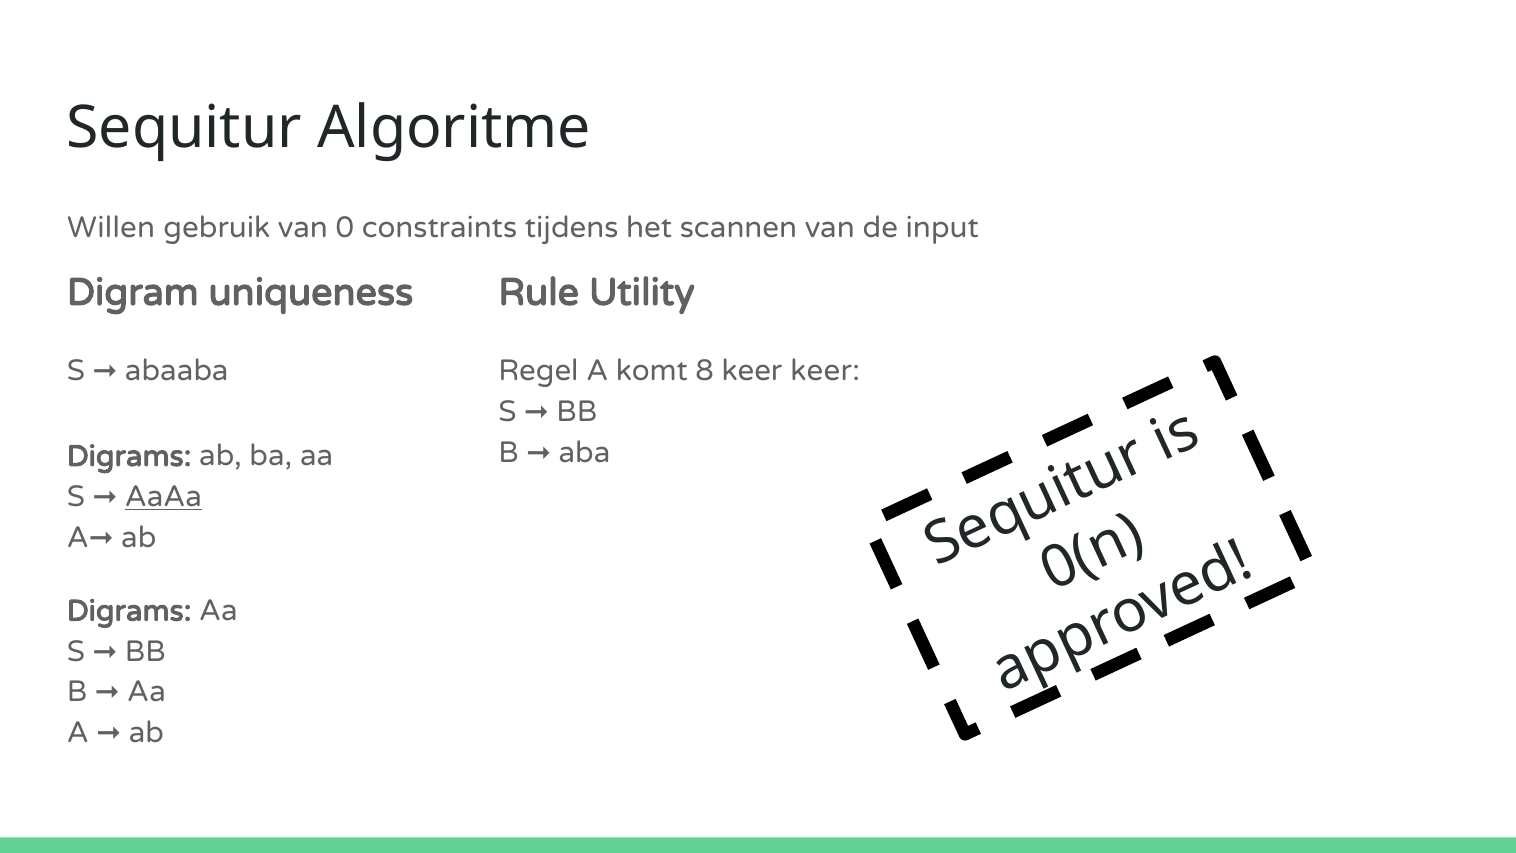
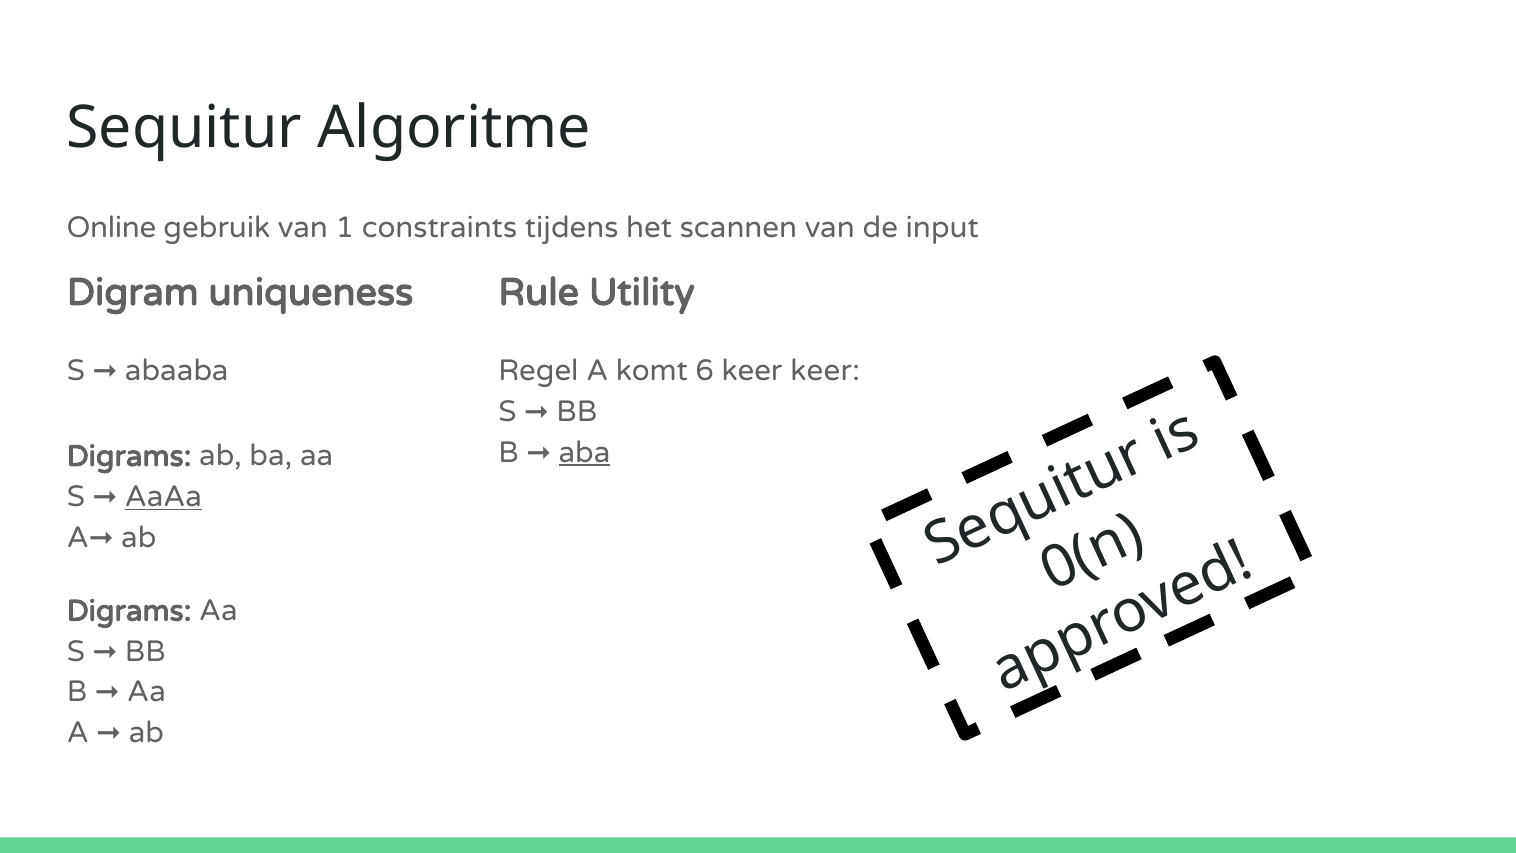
Willen: Willen -> Online
van 0: 0 -> 1
8: 8 -> 6
aba underline: none -> present
